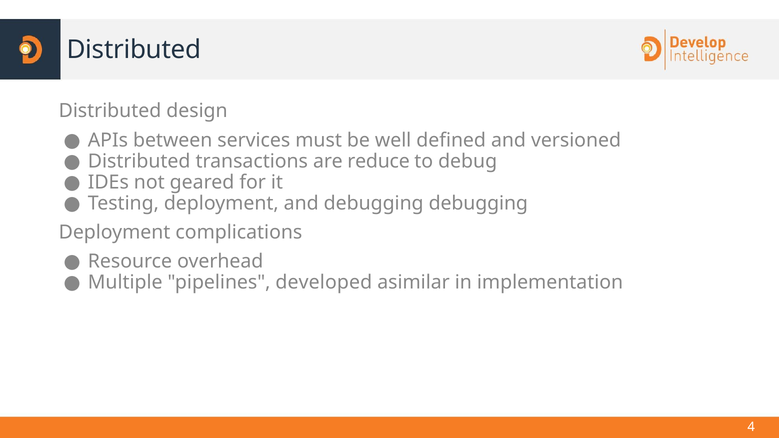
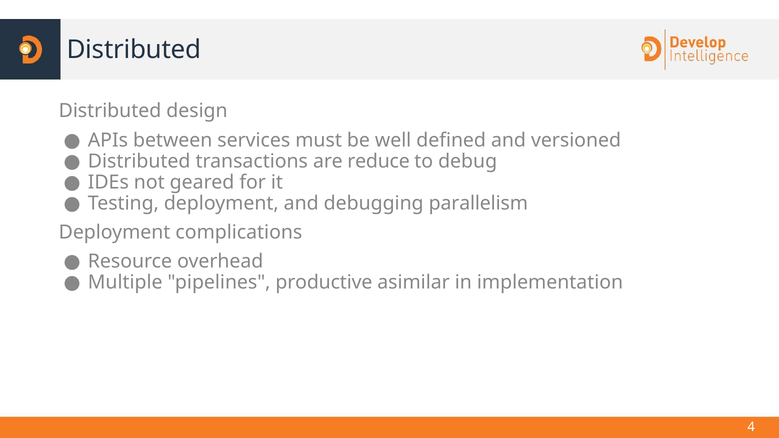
debugging debugging: debugging -> parallelism
developed: developed -> productive
